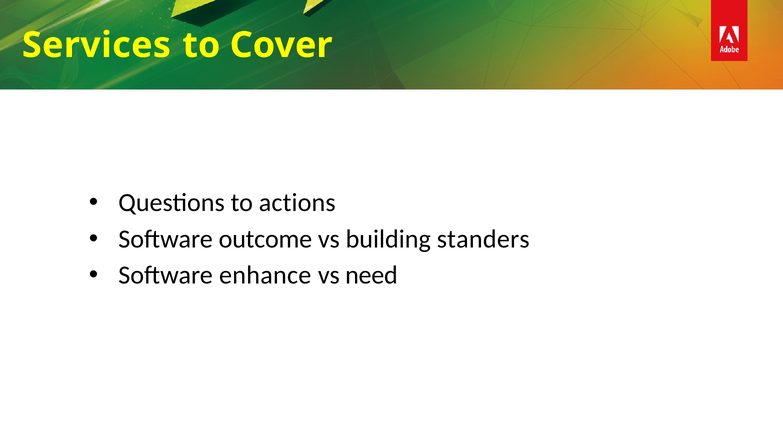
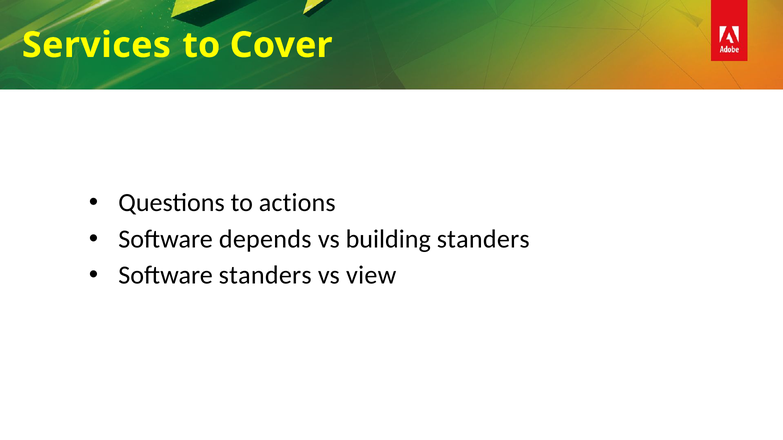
outcome: outcome -> depends
Software enhance: enhance -> standers
need: need -> view
